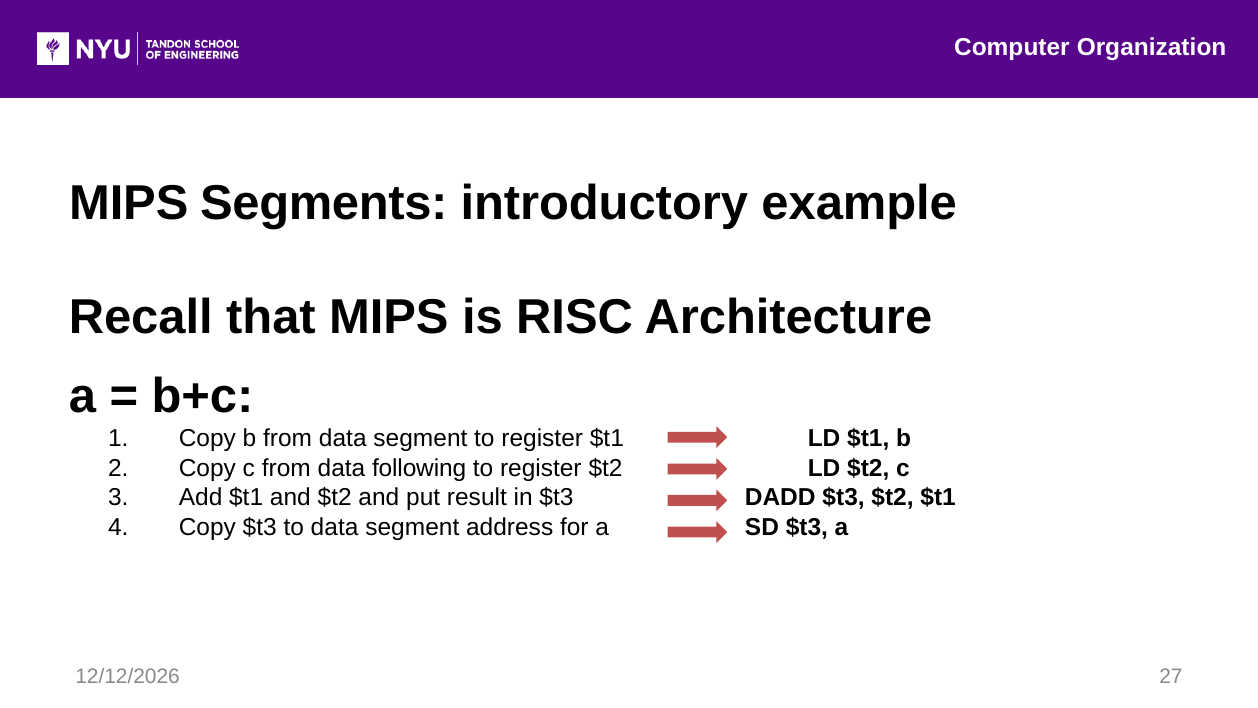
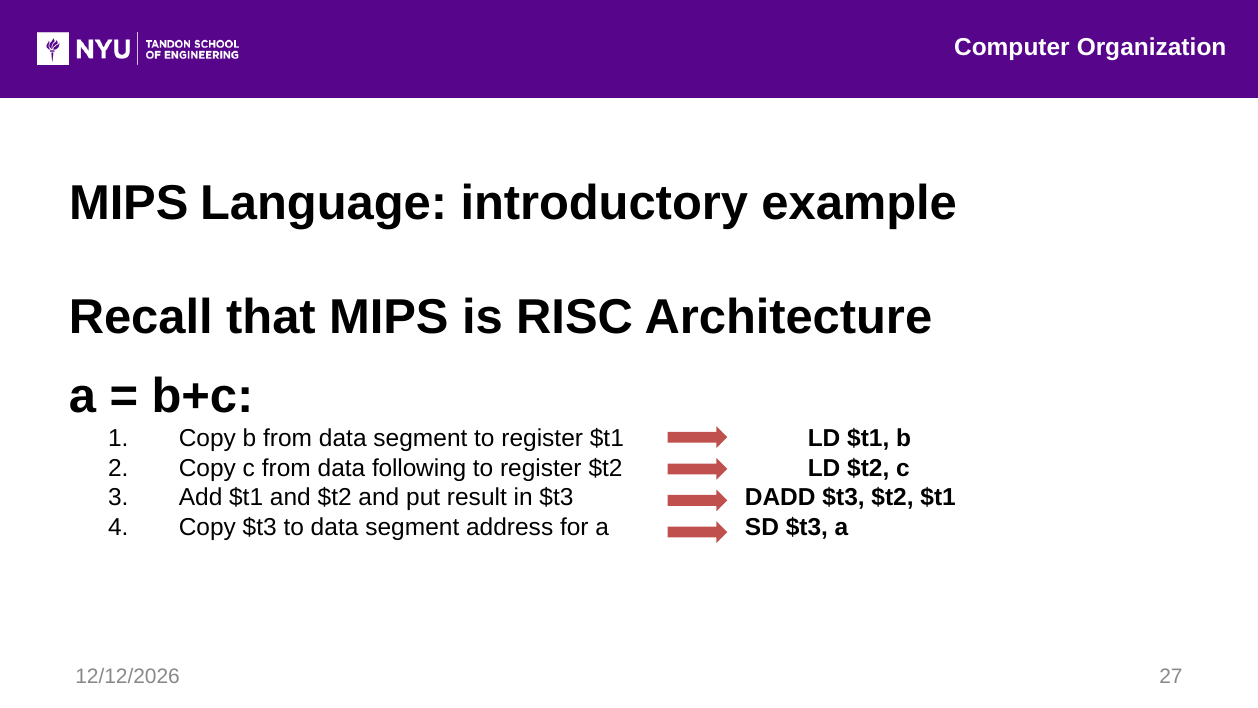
Segments: Segments -> Language
